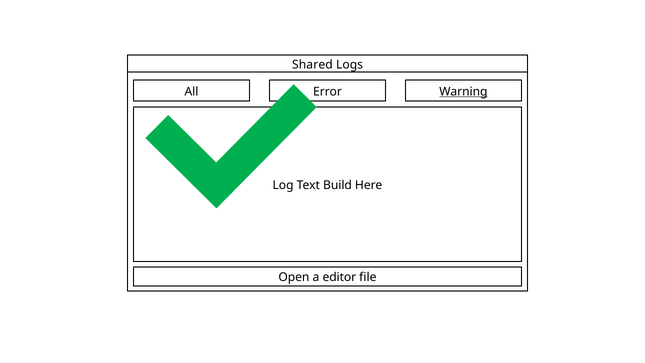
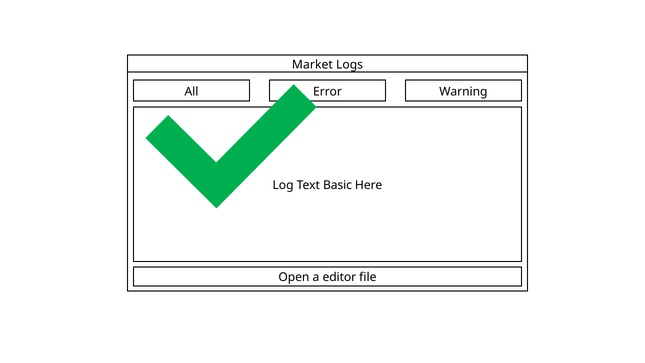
Shared: Shared -> Market
Warning underline: present -> none
Build: Build -> Basic
